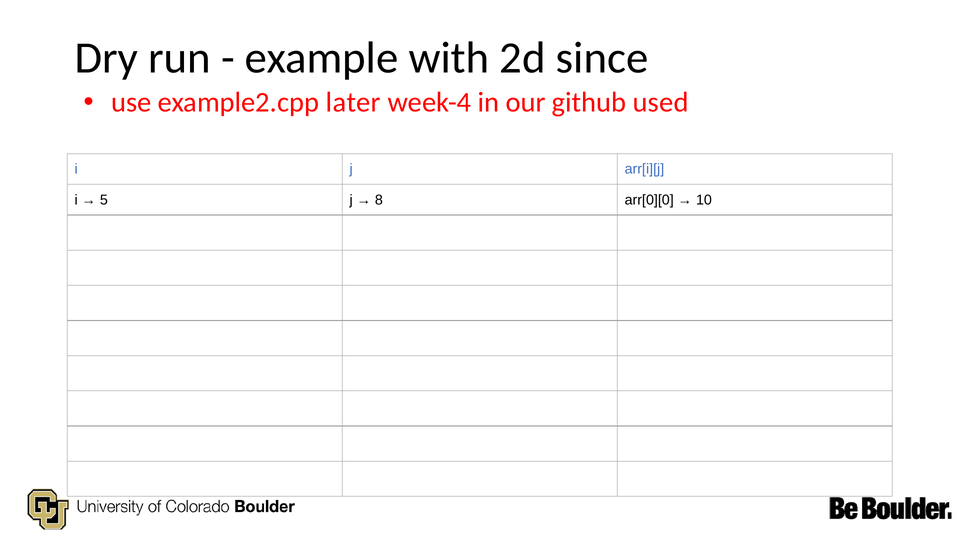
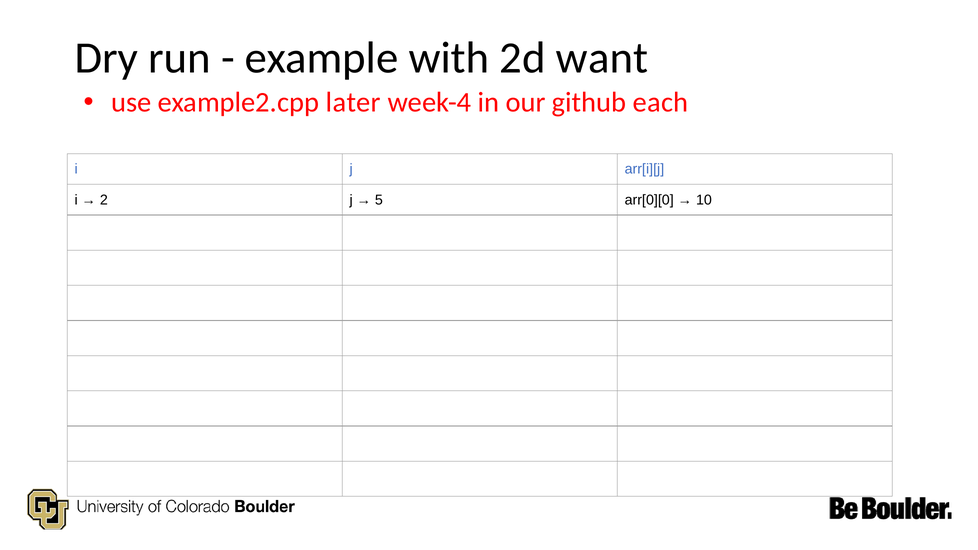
since: since -> want
used: used -> each
5: 5 -> 2
8: 8 -> 5
